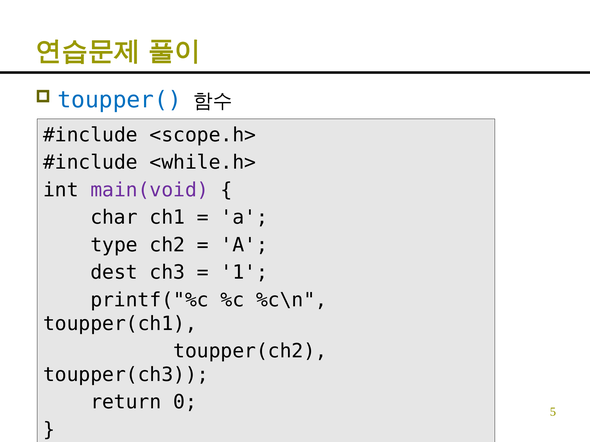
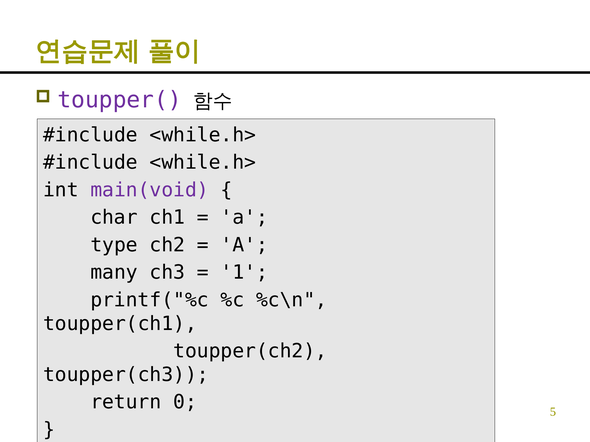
toupper( colour: blue -> purple
<scope.h> at (203, 135): <scope.h> -> <while.h>
dest: dest -> many
